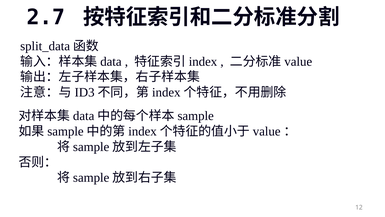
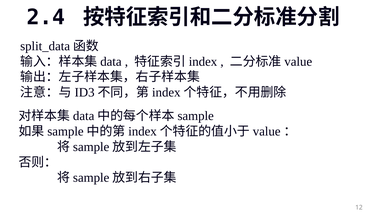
2.7: 2.7 -> 2.4
